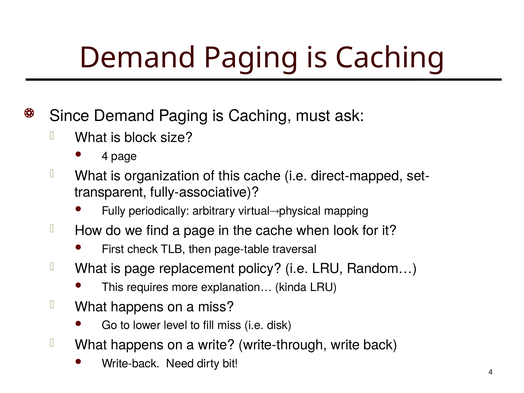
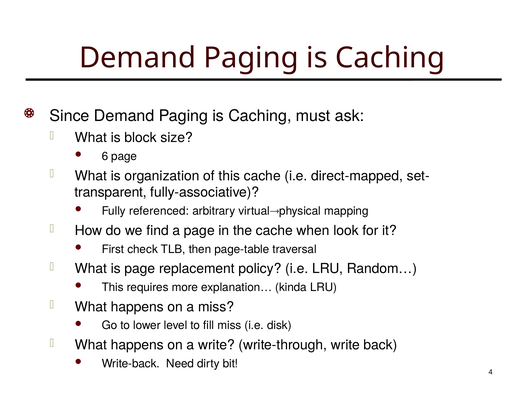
4 at (105, 156): 4 -> 6
periodically: periodically -> referenced
